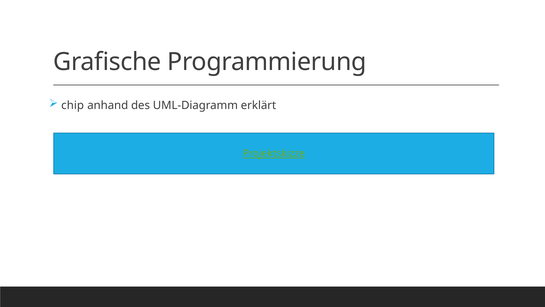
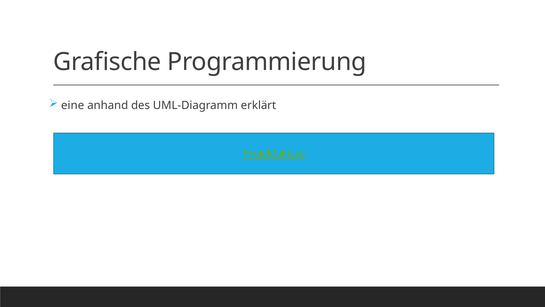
chip: chip -> eine
